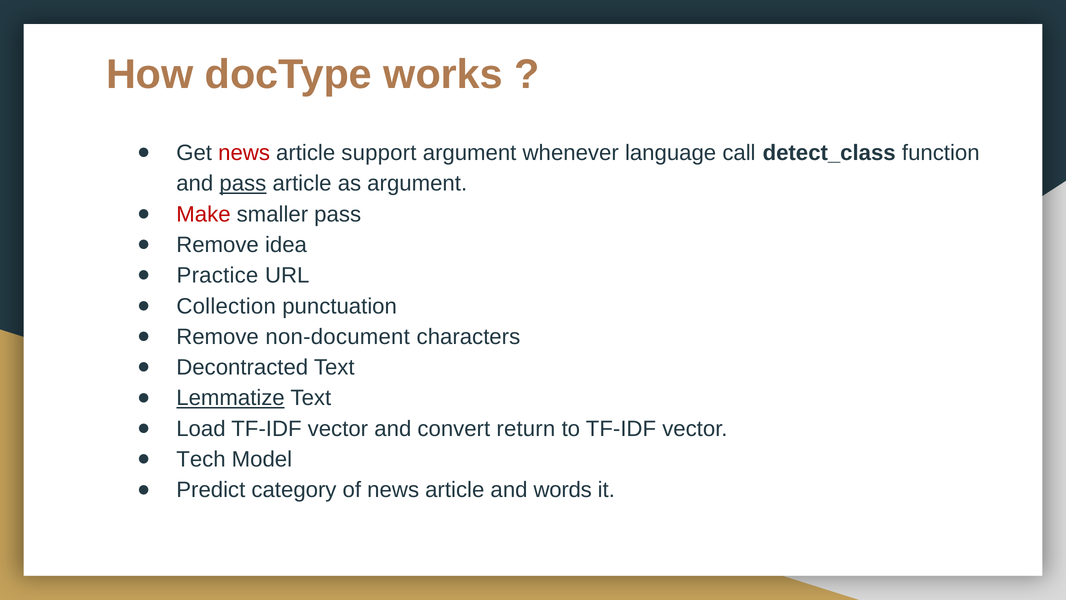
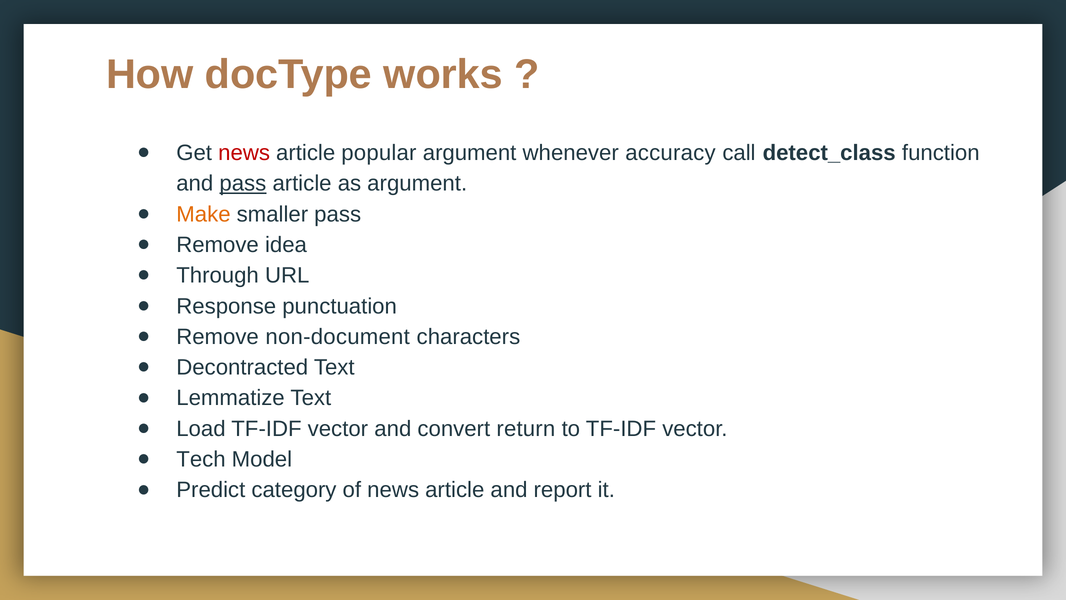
support: support -> popular
language: language -> accuracy
Make colour: red -> orange
Practice: Practice -> Through
Collection: Collection -> Response
Lemmatize underline: present -> none
words: words -> report
